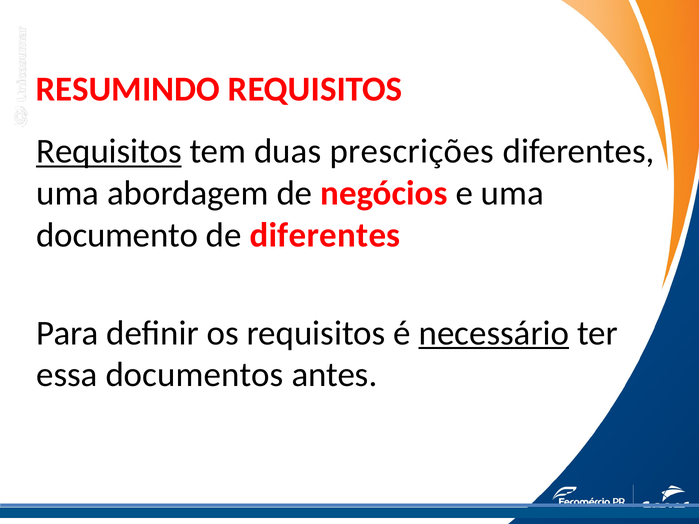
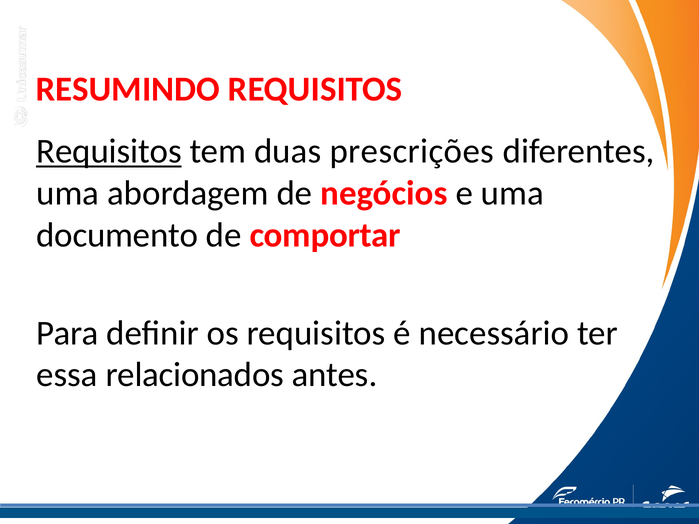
de diferentes: diferentes -> comportar
necessário underline: present -> none
documentos: documentos -> relacionados
